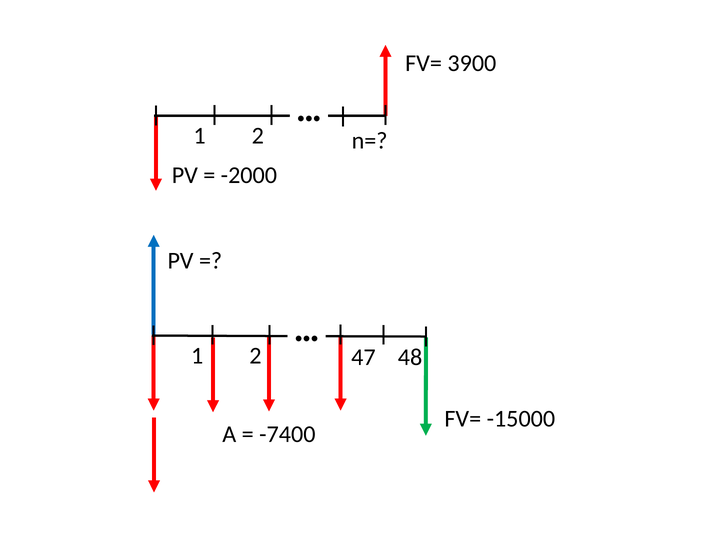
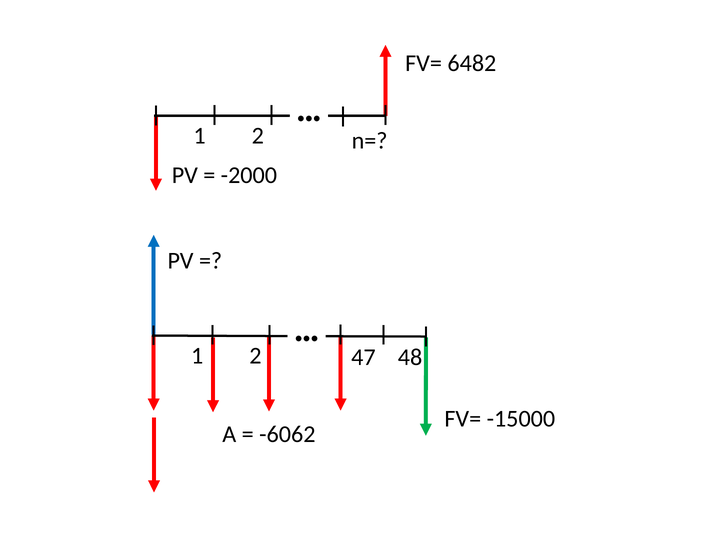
3900: 3900 -> 6482
-7400: -7400 -> -6062
